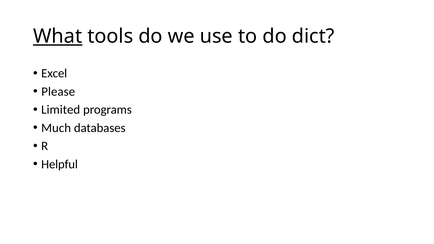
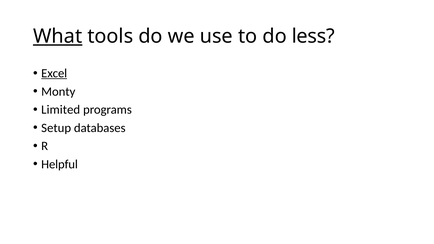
dict: dict -> less
Excel underline: none -> present
Please: Please -> Monty
Much: Much -> Setup
